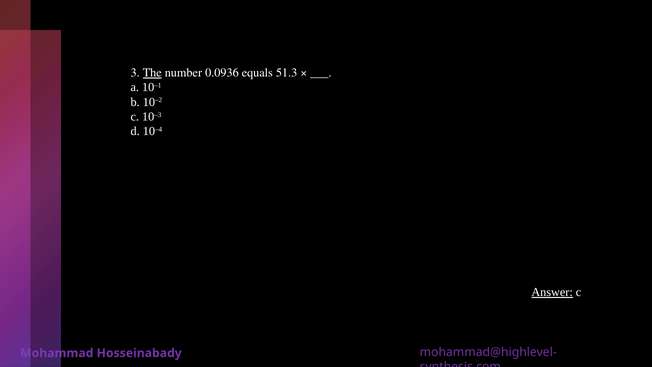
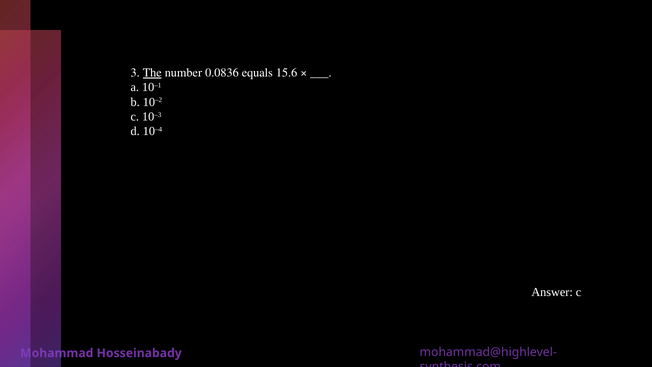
0.0936: 0.0936 -> 0.0836
51.3: 51.3 -> 15.6
Answer underline: present -> none
